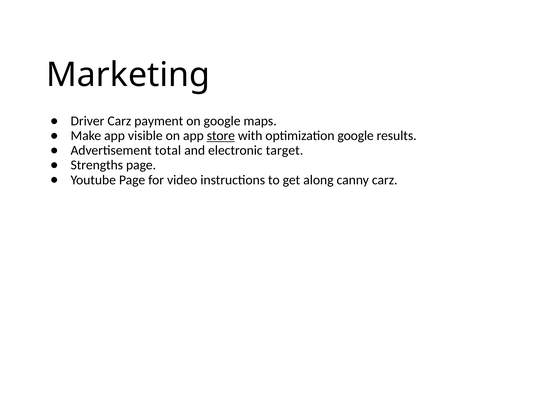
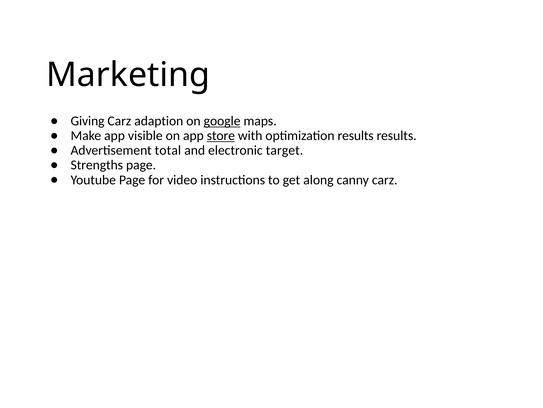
Driver: Driver -> Giving
payment: payment -> adaption
google at (222, 121) underline: none -> present
optimization google: google -> results
